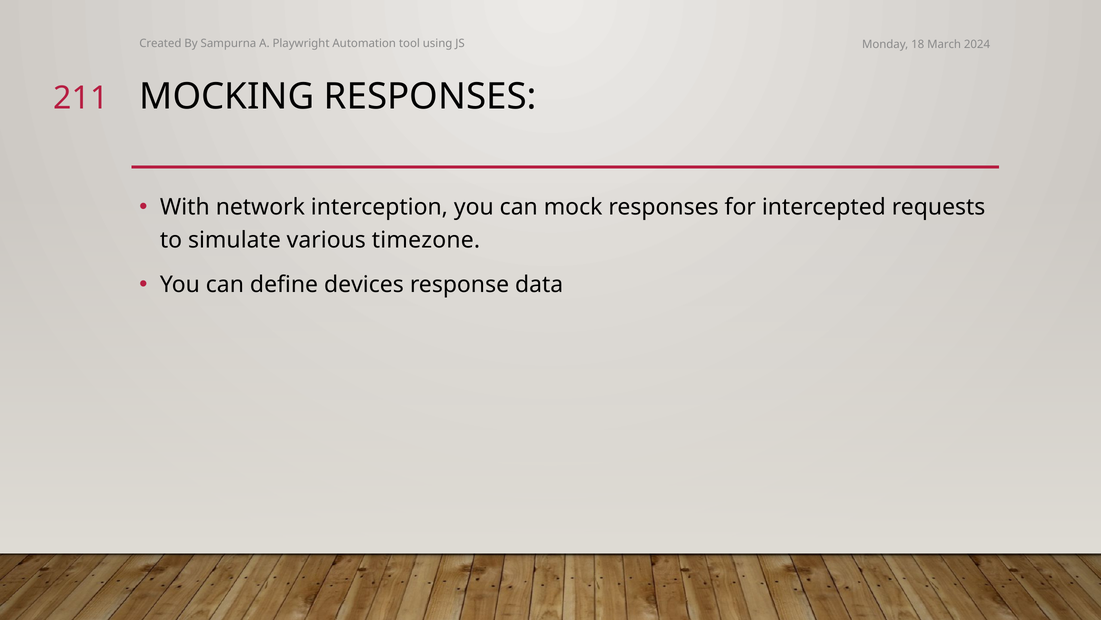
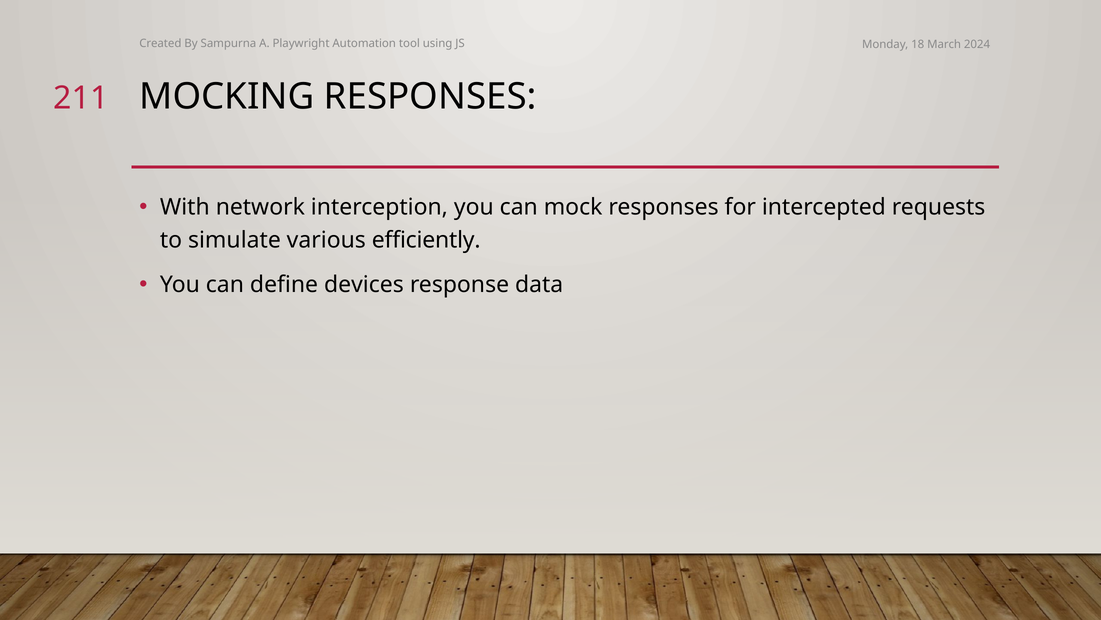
timezone: timezone -> efficiently
